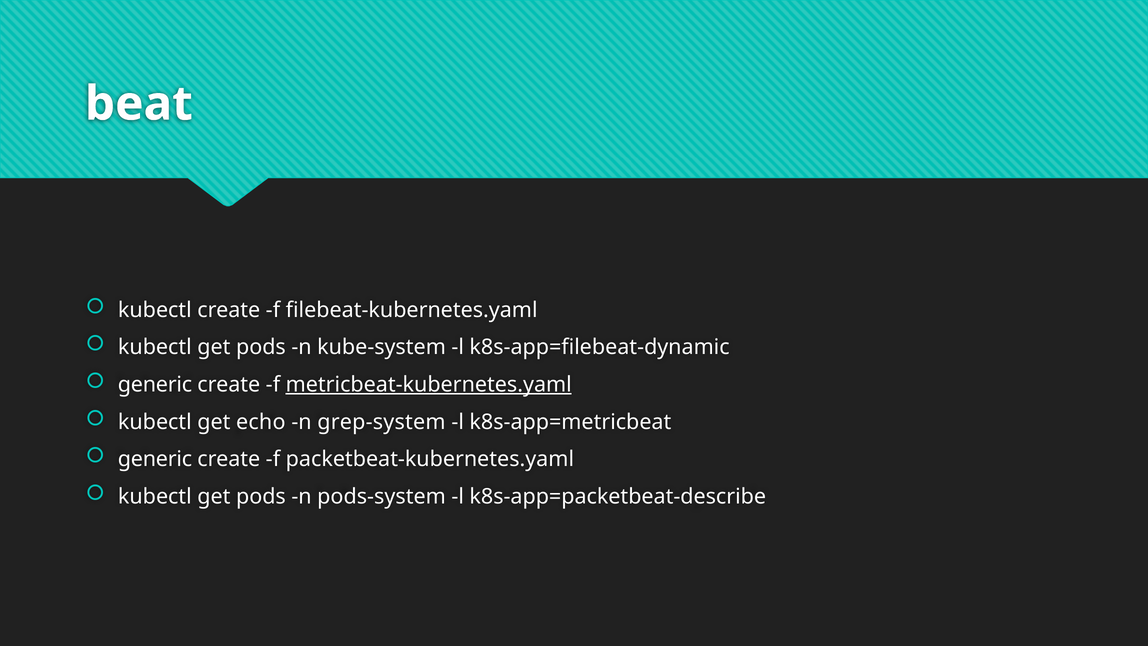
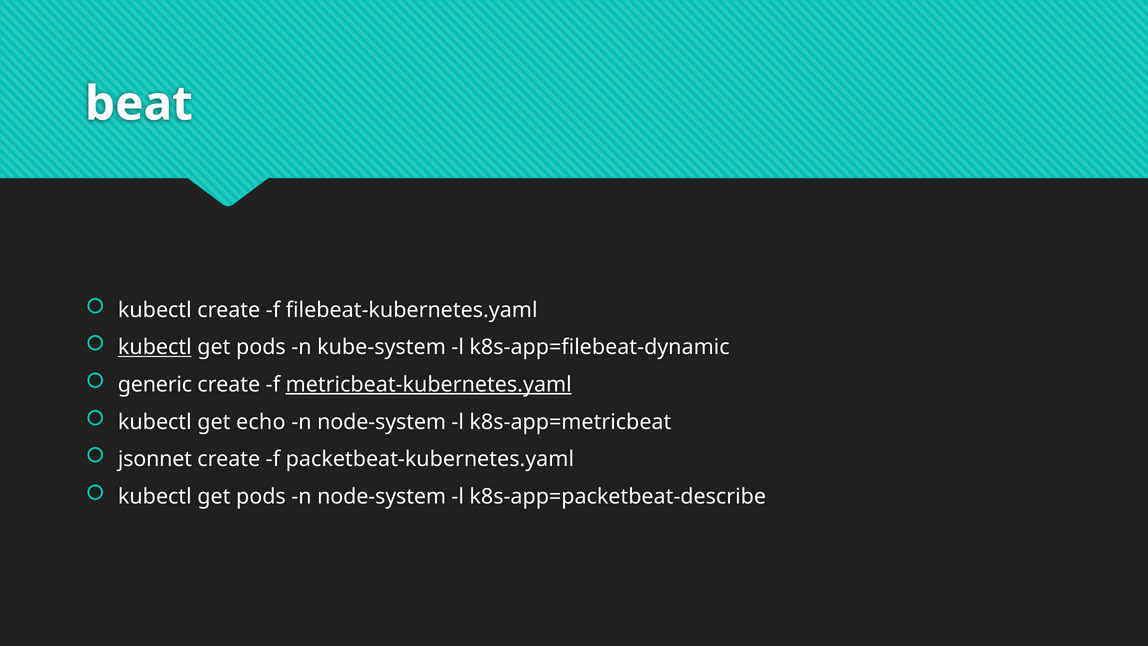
kubectl at (155, 347) underline: none -> present
grep-system at (381, 422): grep-system -> node-system
generic at (155, 459): generic -> jsonnet
pods n pods-system: pods-system -> node-system
